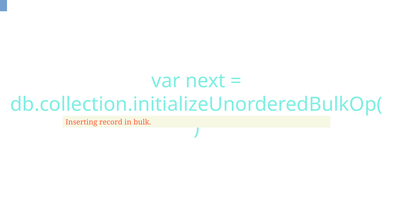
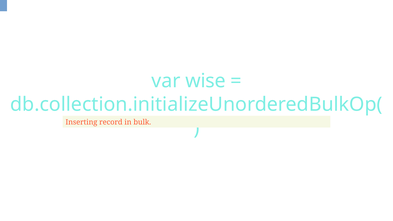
next: next -> wise
